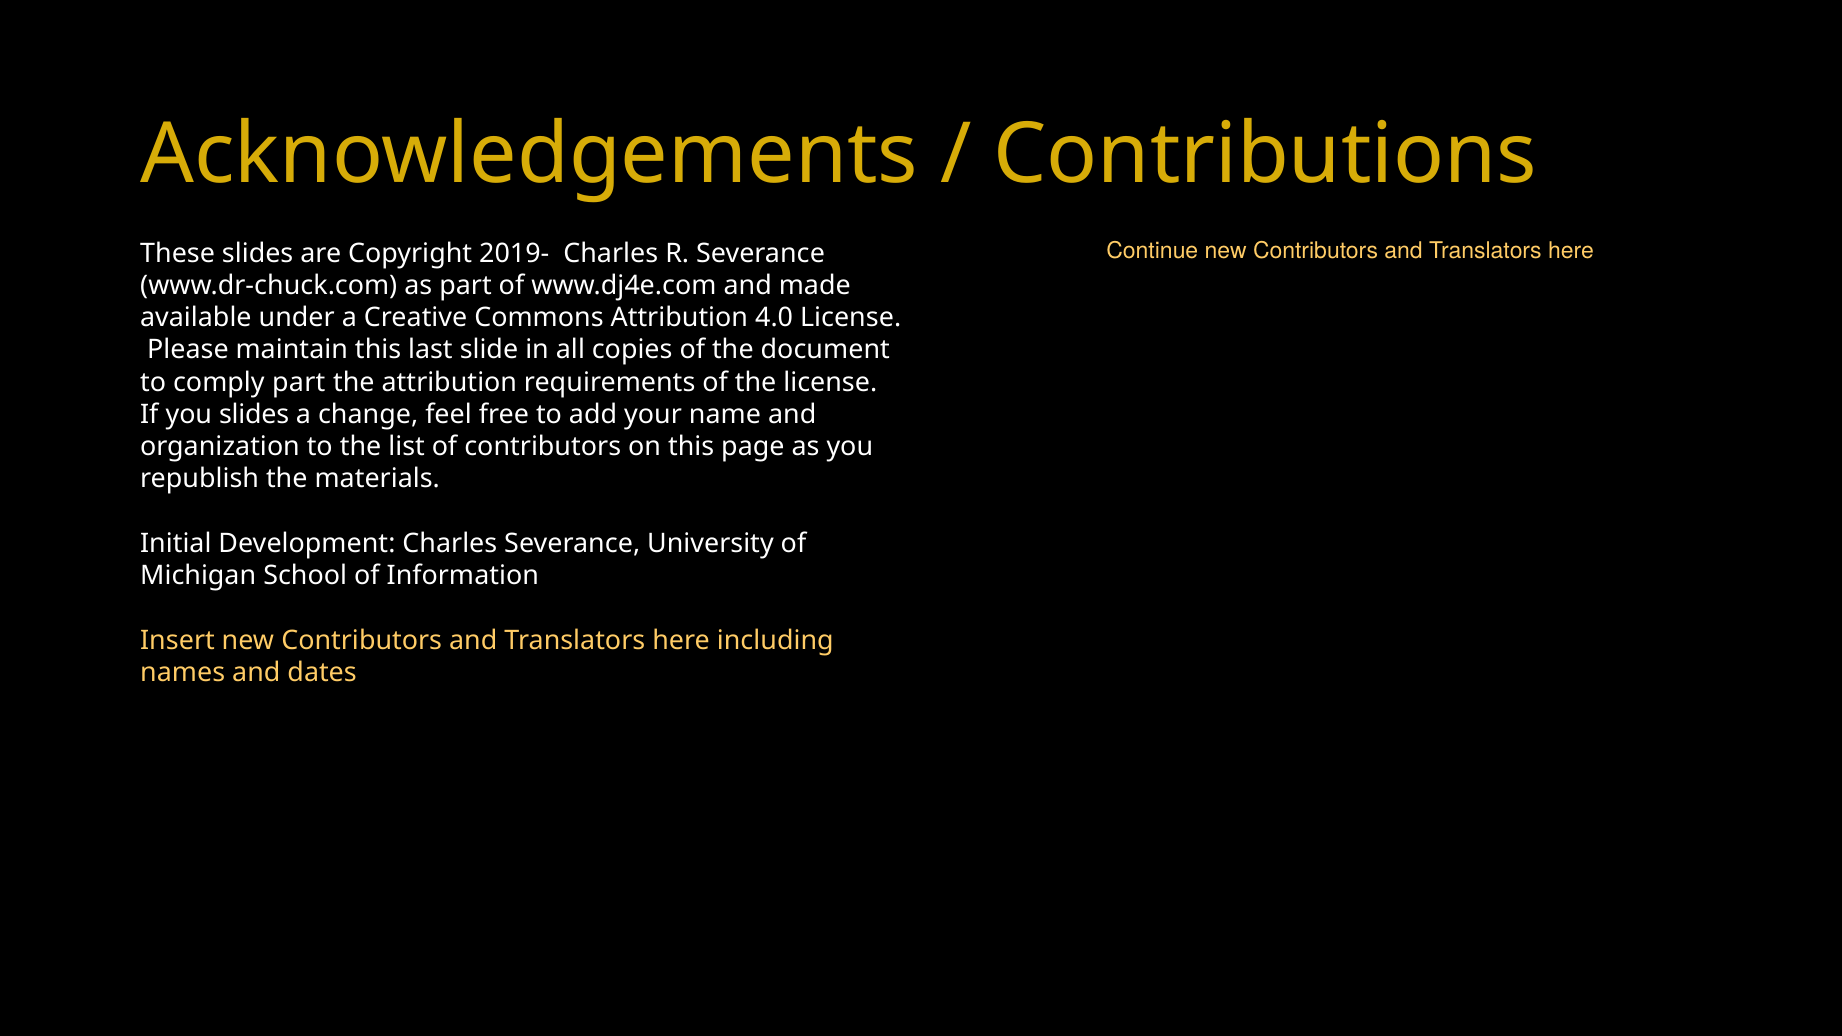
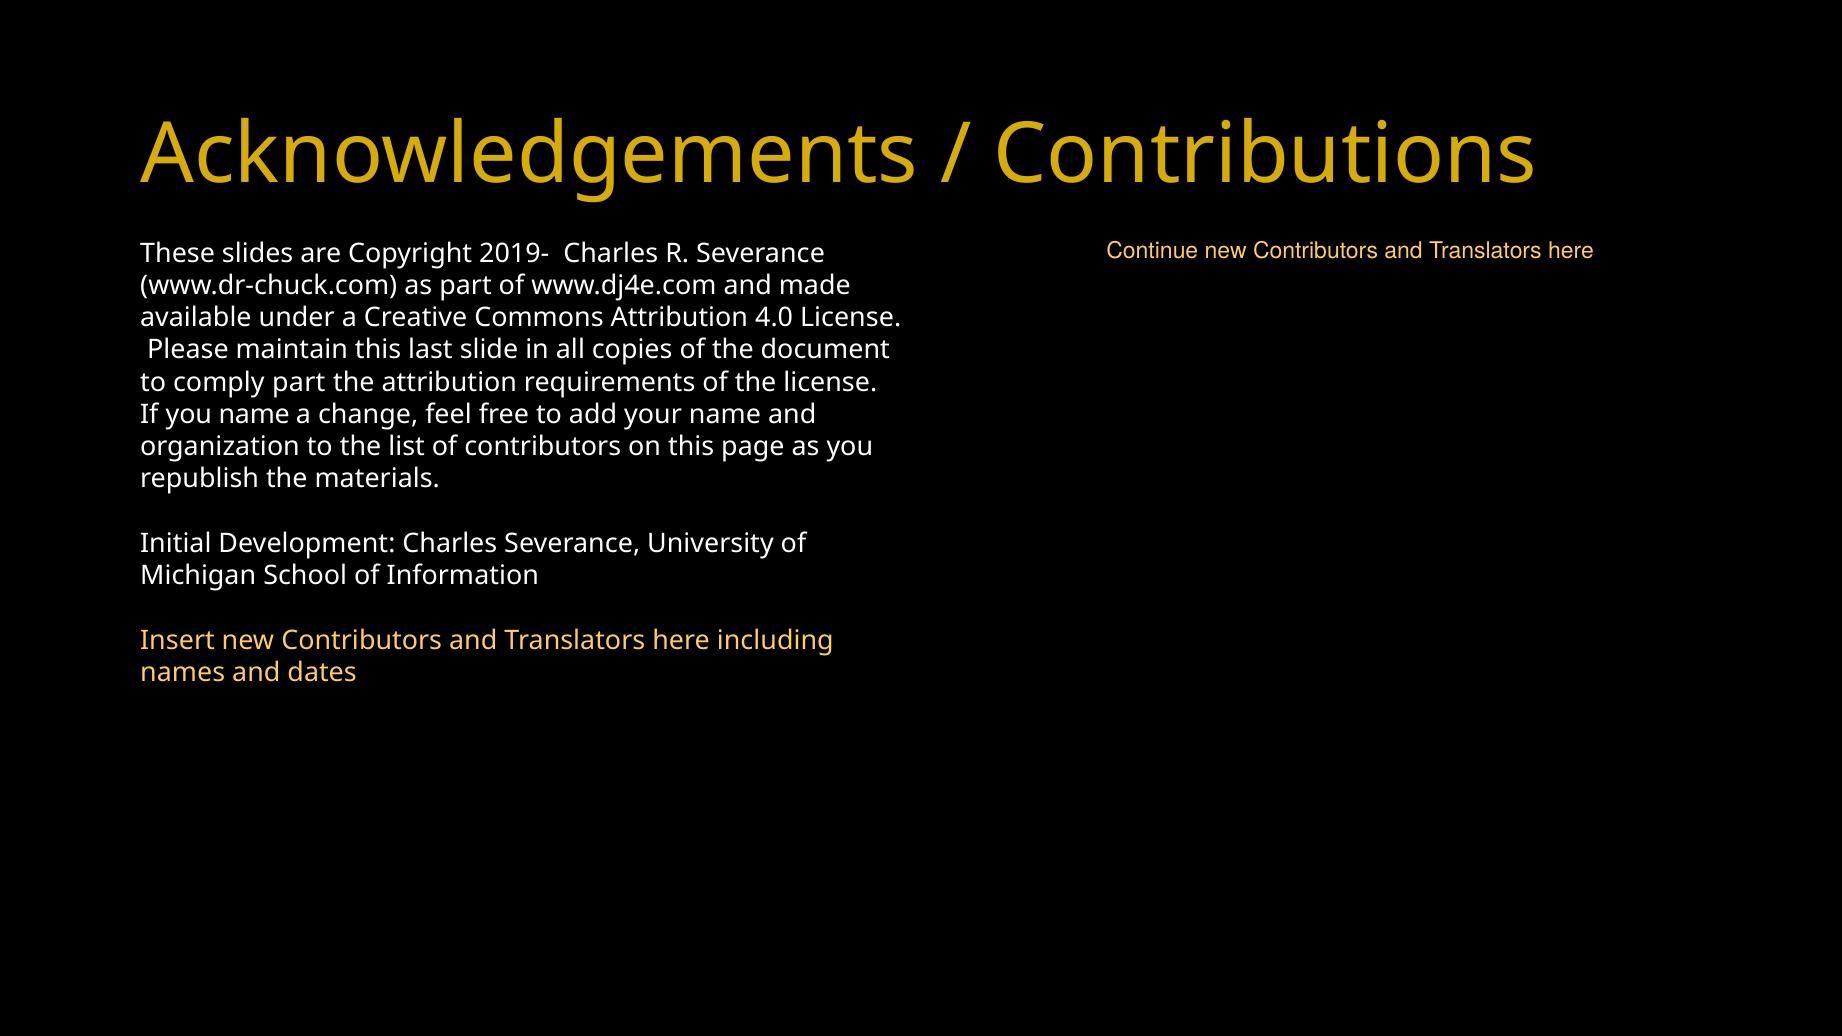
you slides: slides -> name
